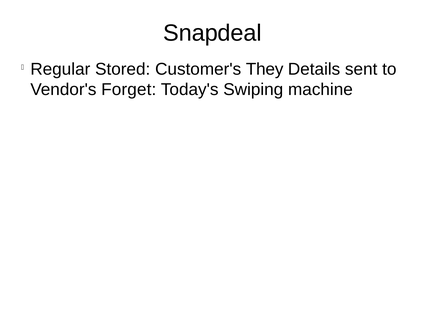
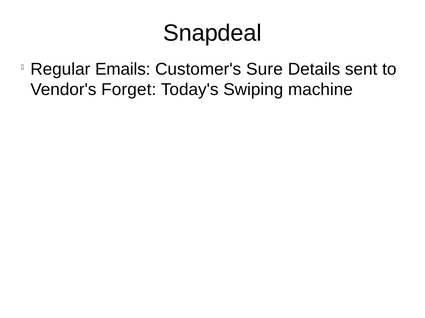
Stored: Stored -> Emails
They: They -> Sure
